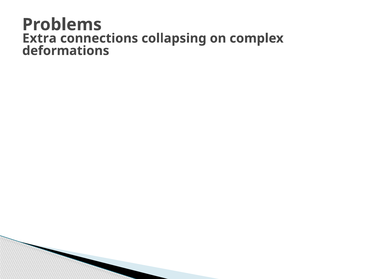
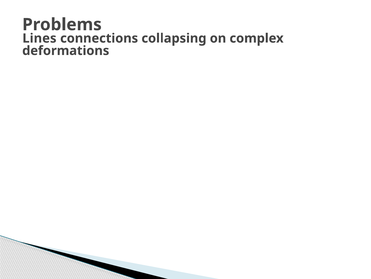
Extra: Extra -> Lines
